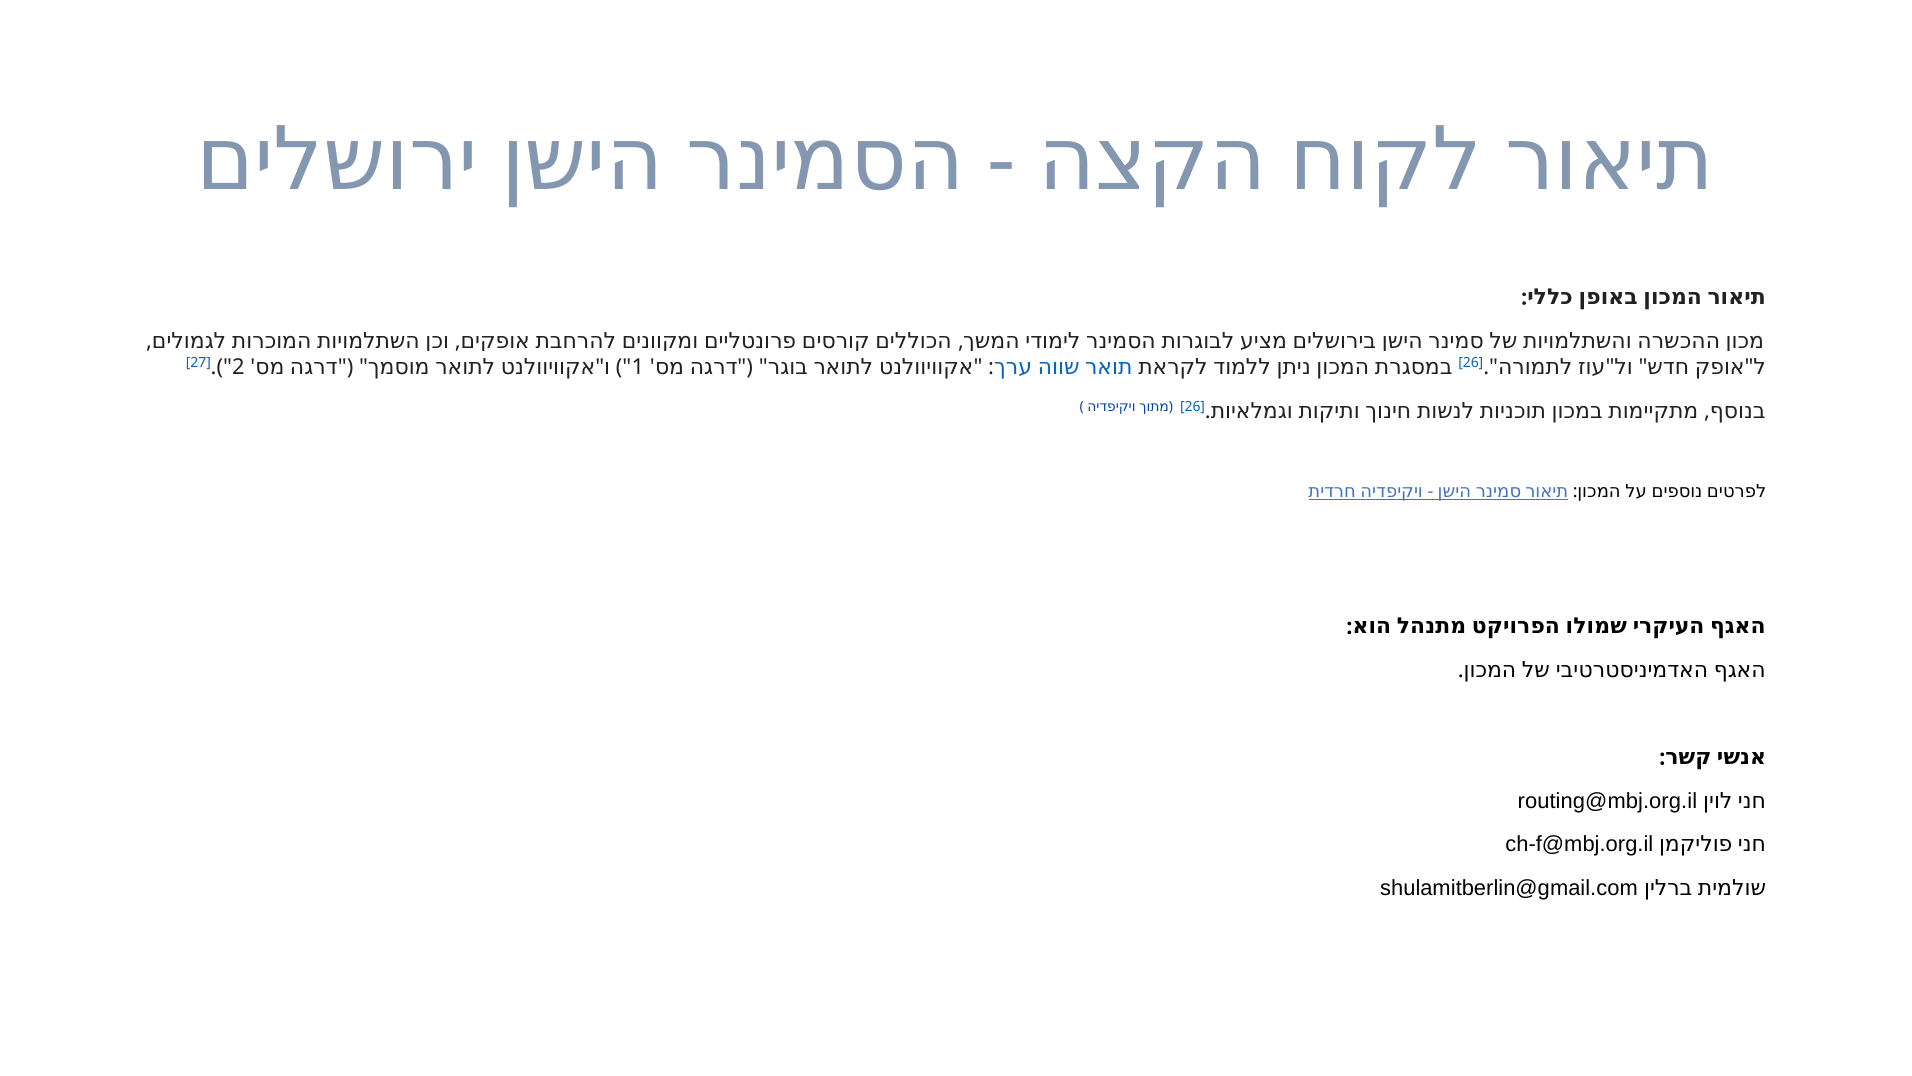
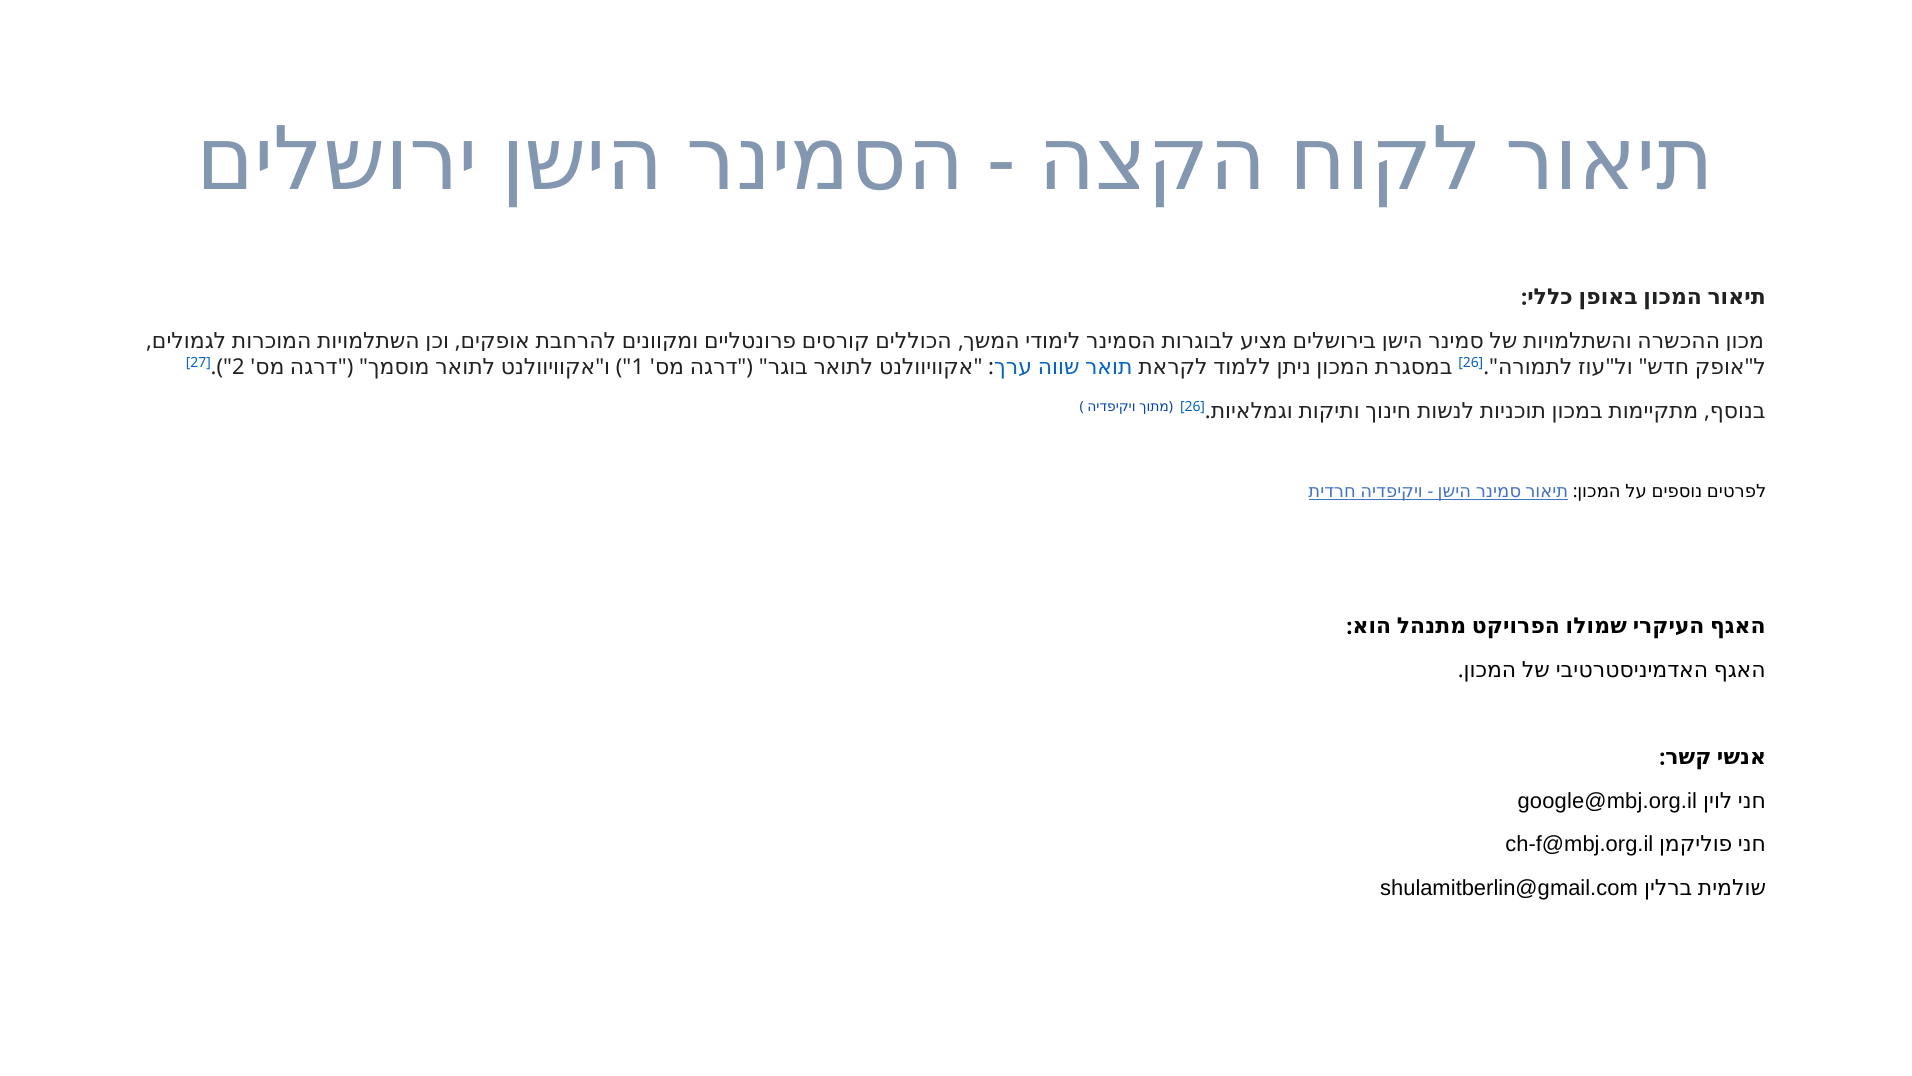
routing@mbj.org.il: routing@mbj.org.il -> google@mbj.org.il
